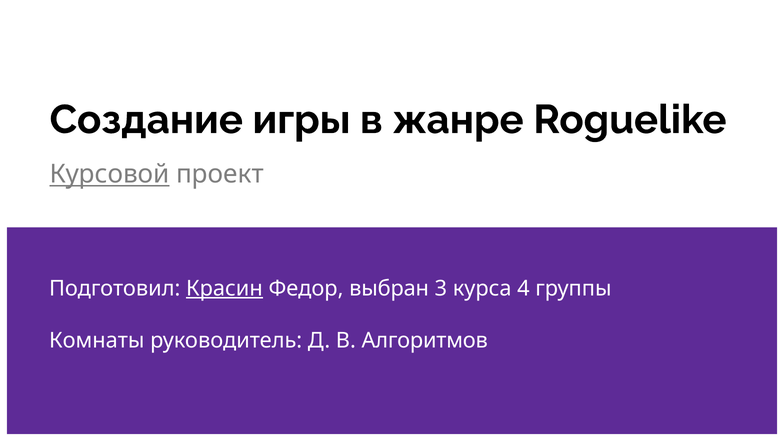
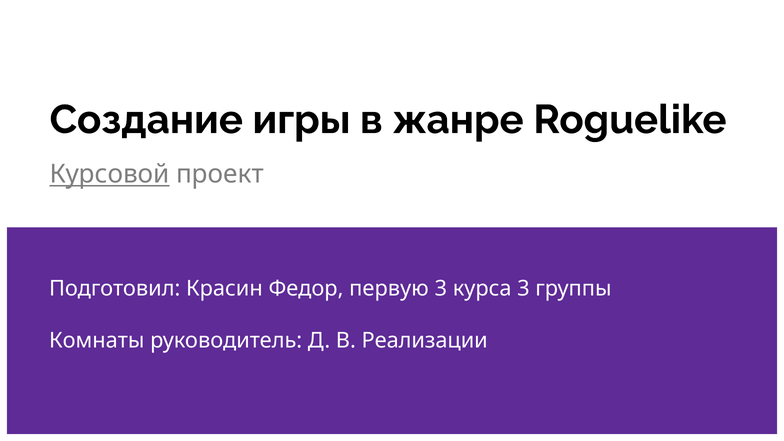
Красин underline: present -> none
выбран: выбран -> первую
курса 4: 4 -> 3
Алгоритмов: Алгоритмов -> Реализации
